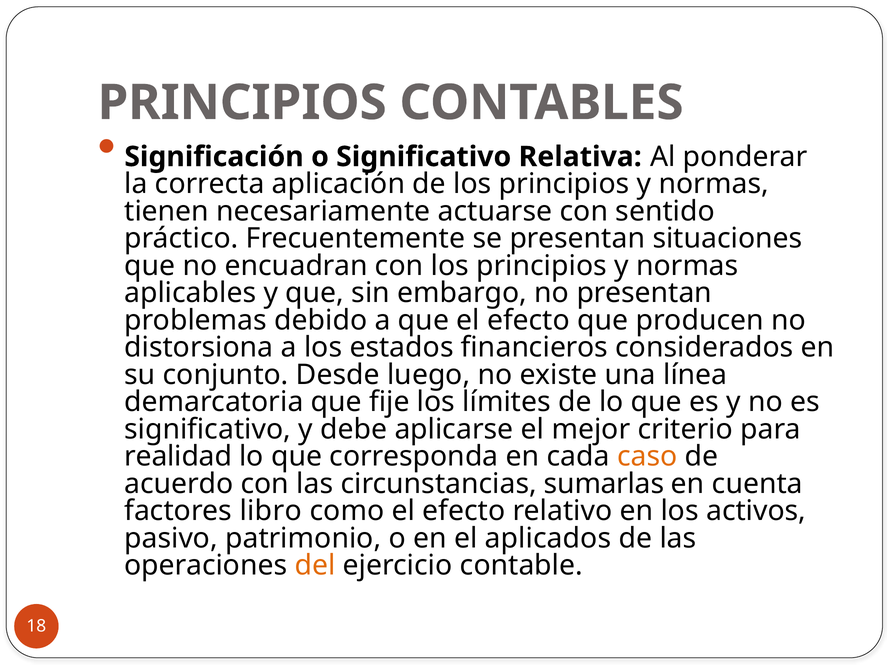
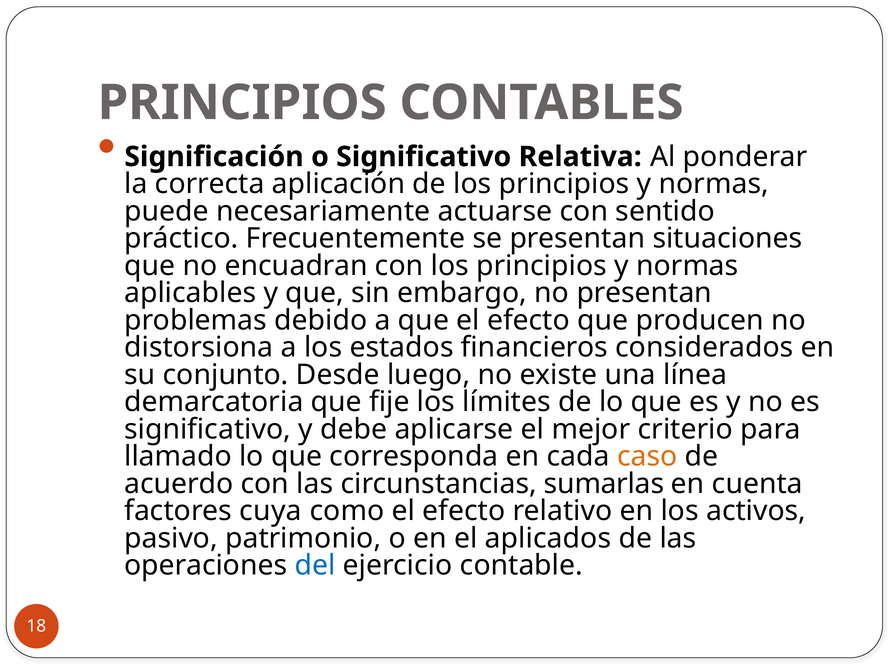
tienen: tienen -> puede
realidad: realidad -> llamado
libro: libro -> cuya
del colour: orange -> blue
